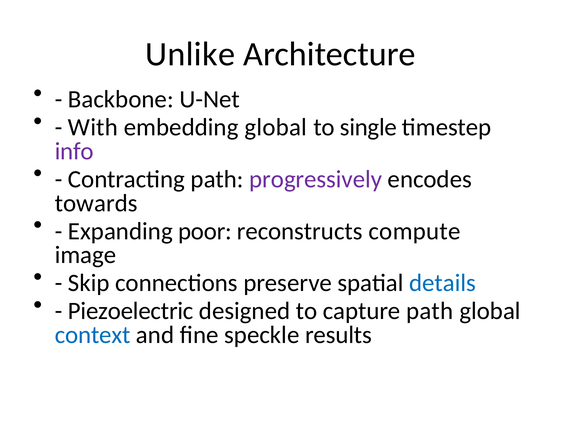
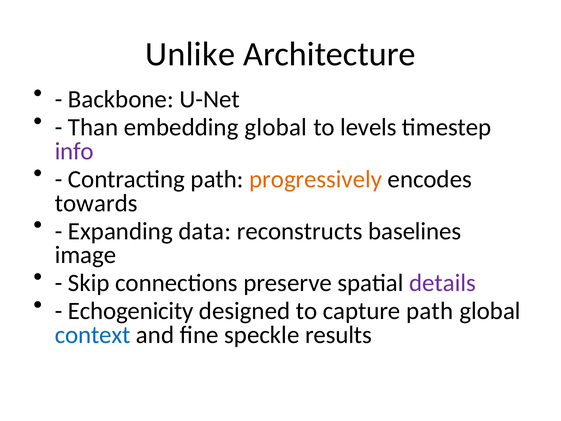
With: With -> Than
single: single -> levels
progressively colour: purple -> orange
poor: poor -> data
compute: compute -> baselines
details colour: blue -> purple
Piezoelectric: Piezoelectric -> Echogenicity
